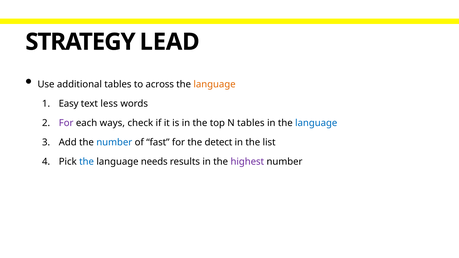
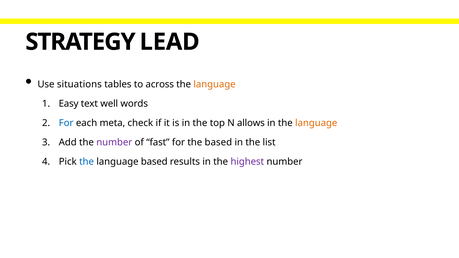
additional: additional -> situations
less: less -> well
For at (66, 123) colour: purple -> blue
ways: ways -> meta
N tables: tables -> allows
language at (316, 123) colour: blue -> orange
number at (114, 143) colour: blue -> purple
the detect: detect -> based
language needs: needs -> based
